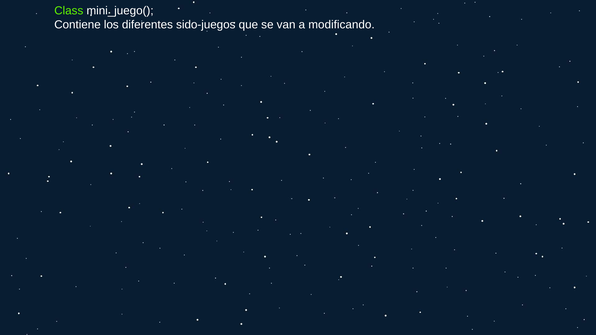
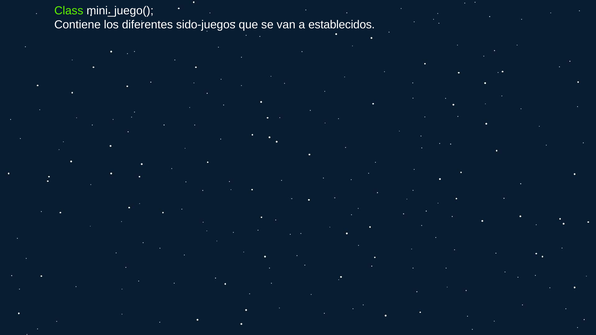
modificando: modificando -> establecidos
